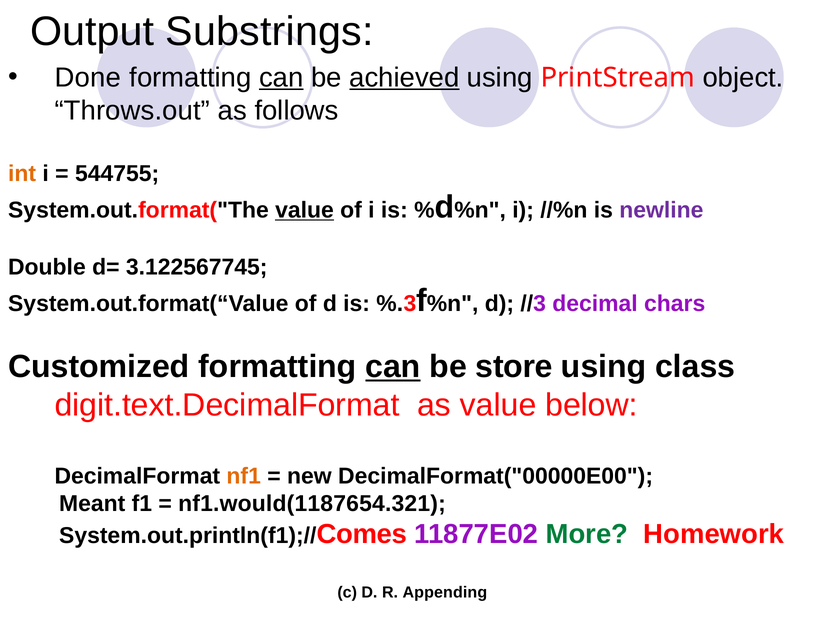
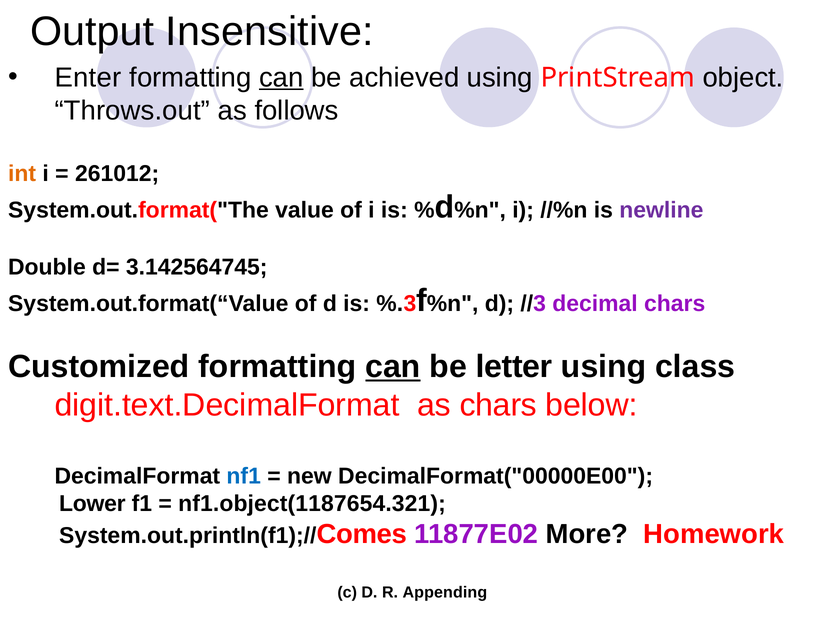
Substrings: Substrings -> Insensitive
Done: Done -> Enter
achieved underline: present -> none
544755: 544755 -> 261012
value at (304, 210) underline: present -> none
3.122567745: 3.122567745 -> 3.142564745
store: store -> letter
as value: value -> chars
nf1 colour: orange -> blue
Meant: Meant -> Lower
nf1.would(1187654.321: nf1.would(1187654.321 -> nf1.object(1187654.321
More colour: green -> black
